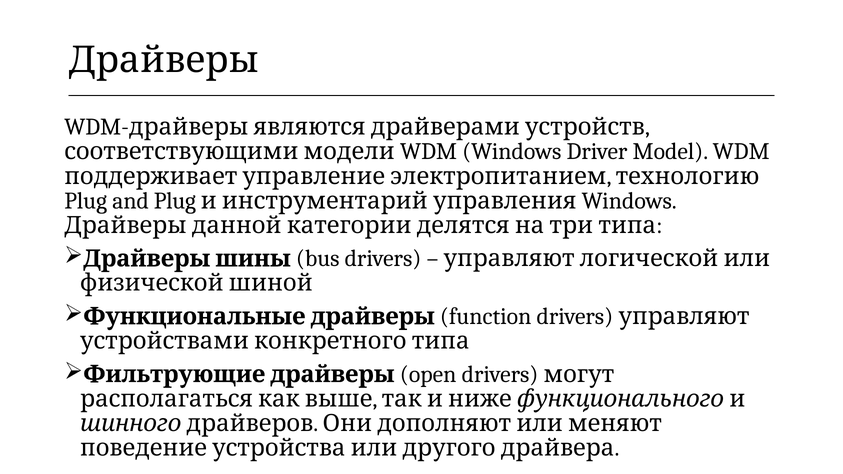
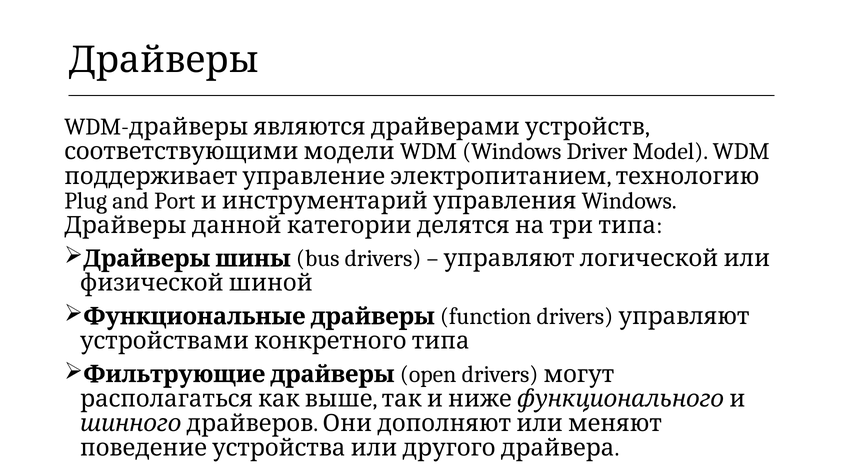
and Plug: Plug -> Port
